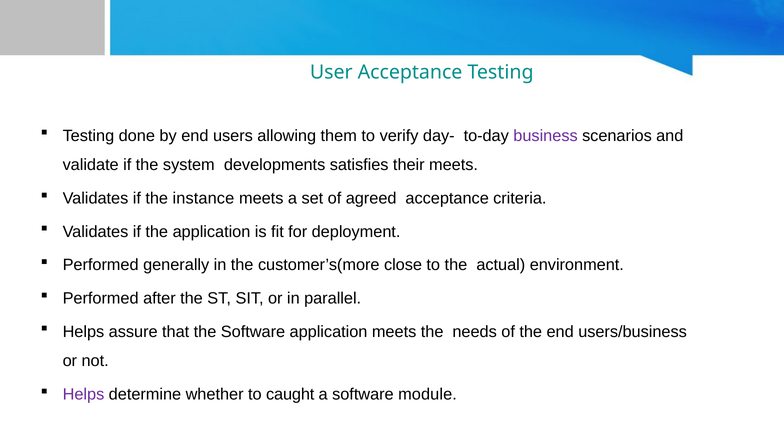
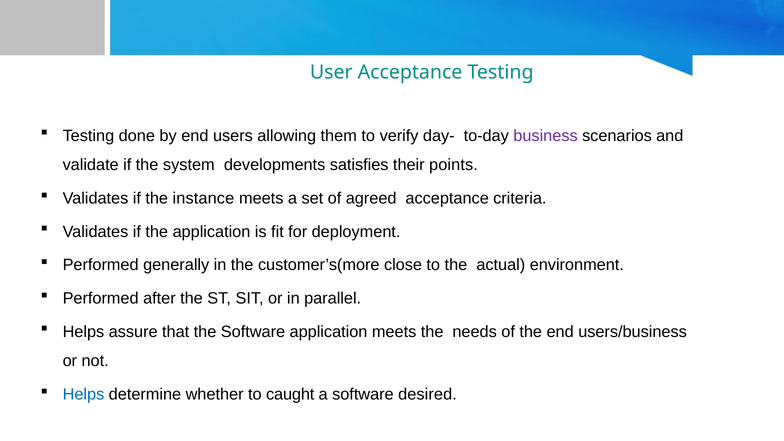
their meets: meets -> points
Helps at (83, 394) colour: purple -> blue
module: module -> desired
